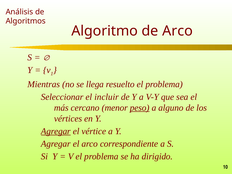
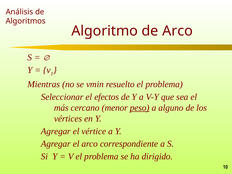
llega: llega -> vmin
incluir: incluir -> efectos
Agregar at (56, 131) underline: present -> none
